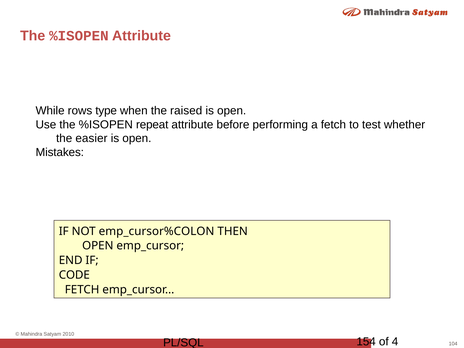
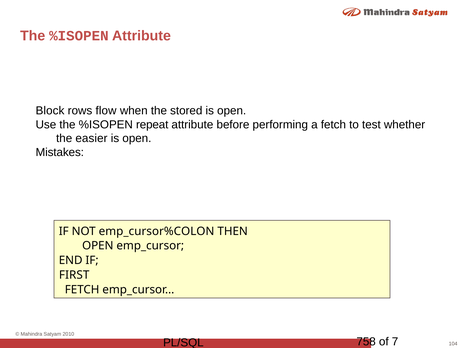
While: While -> Block
type: type -> flow
raised: raised -> stored
CODE: CODE -> FIRST
154: 154 -> 758
4: 4 -> 7
